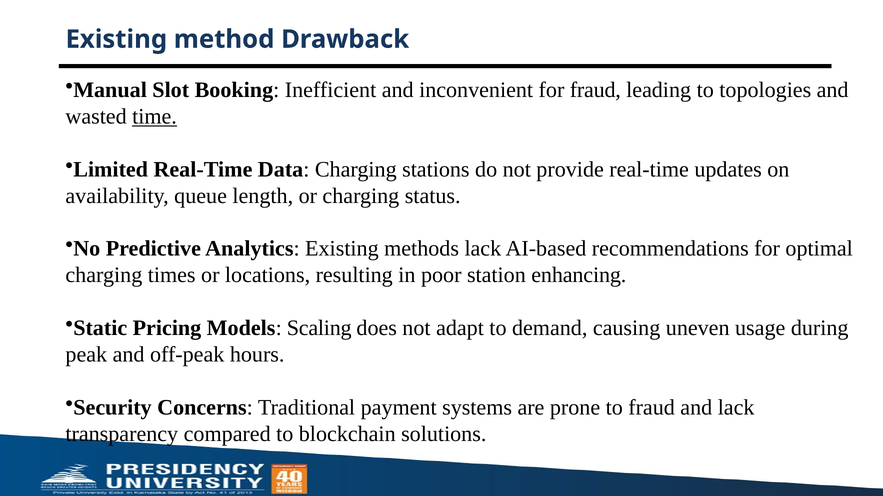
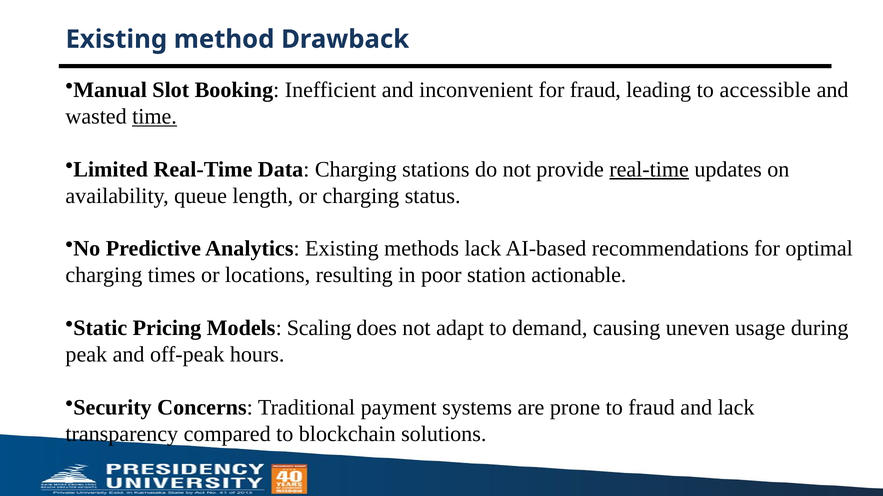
topologies: topologies -> accessible
real-time at (649, 170) underline: none -> present
enhancing: enhancing -> actionable
